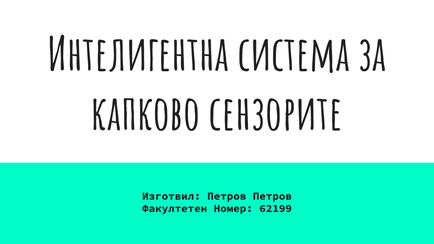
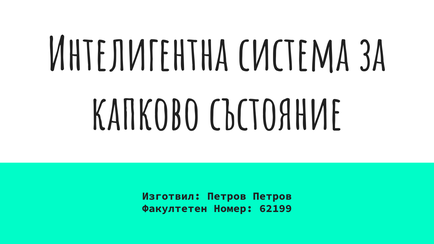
сензорите: сензорите -> състояние
